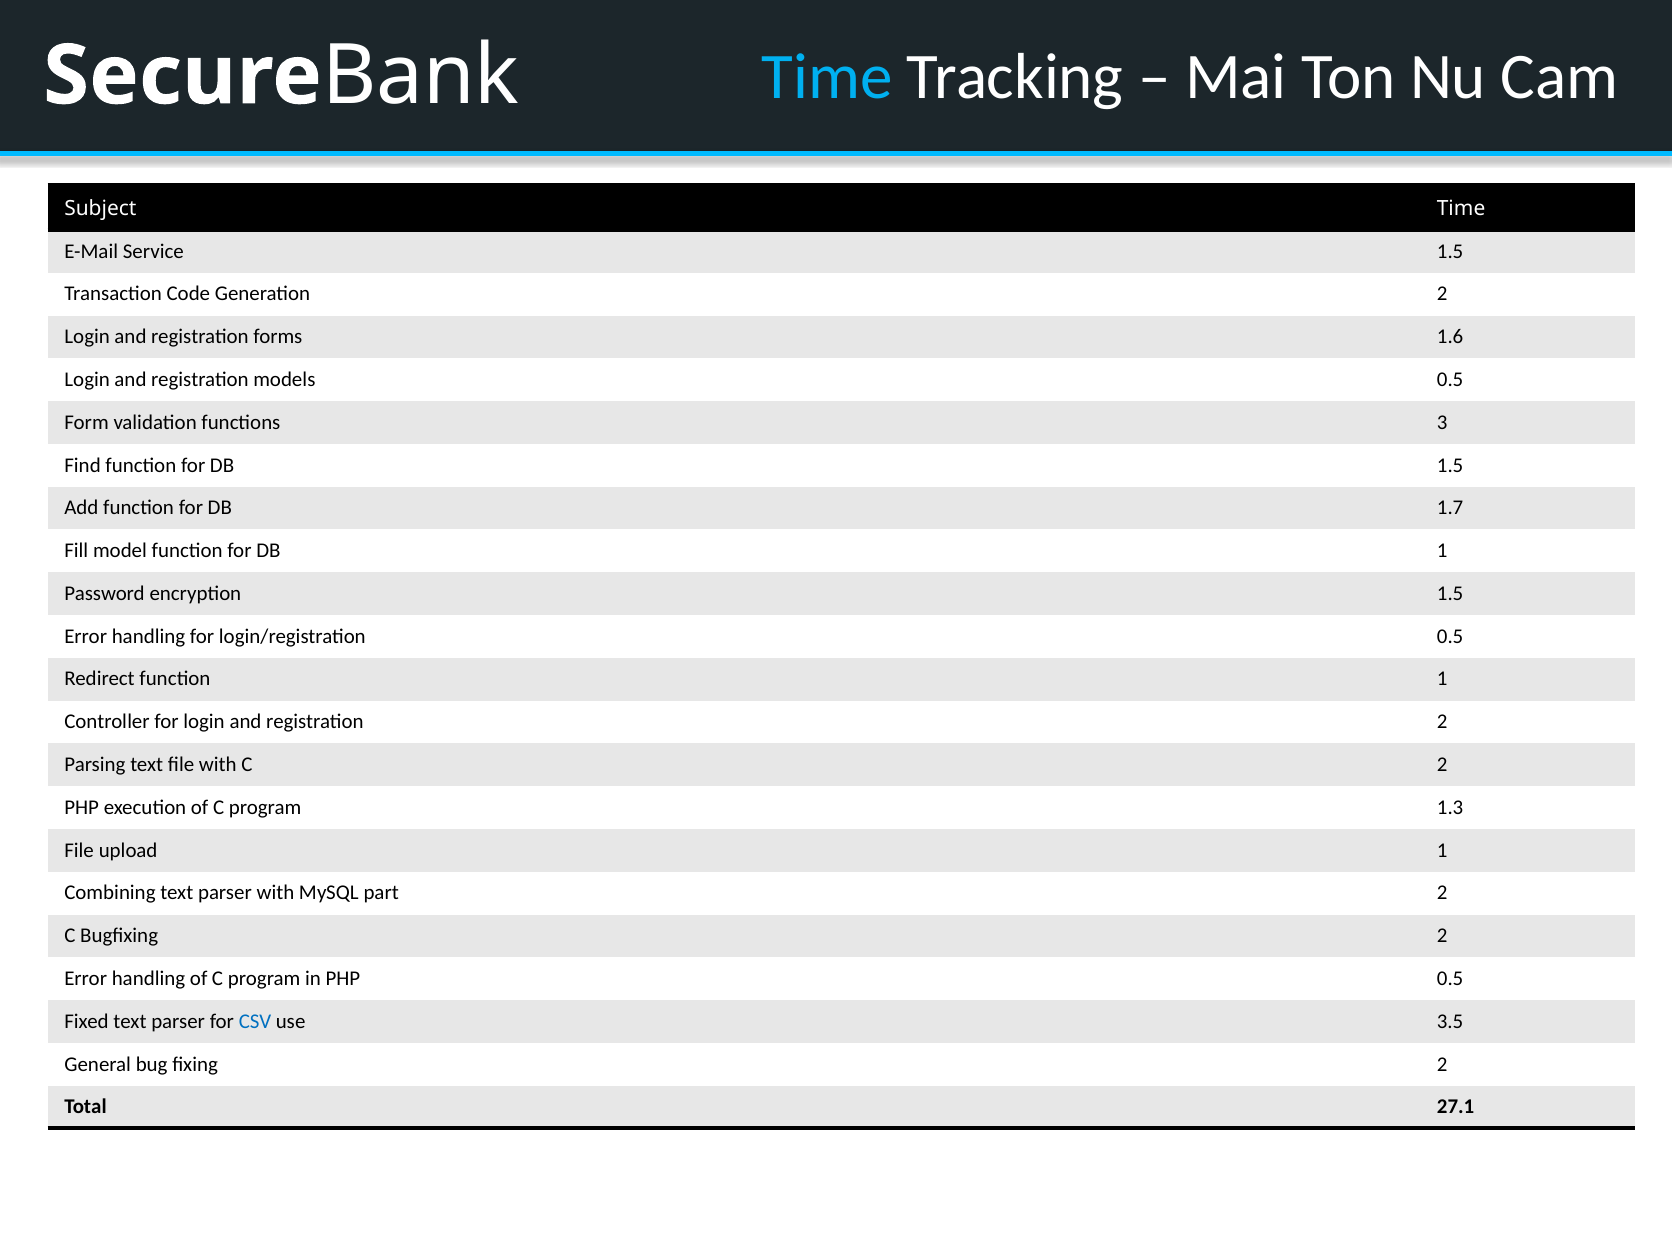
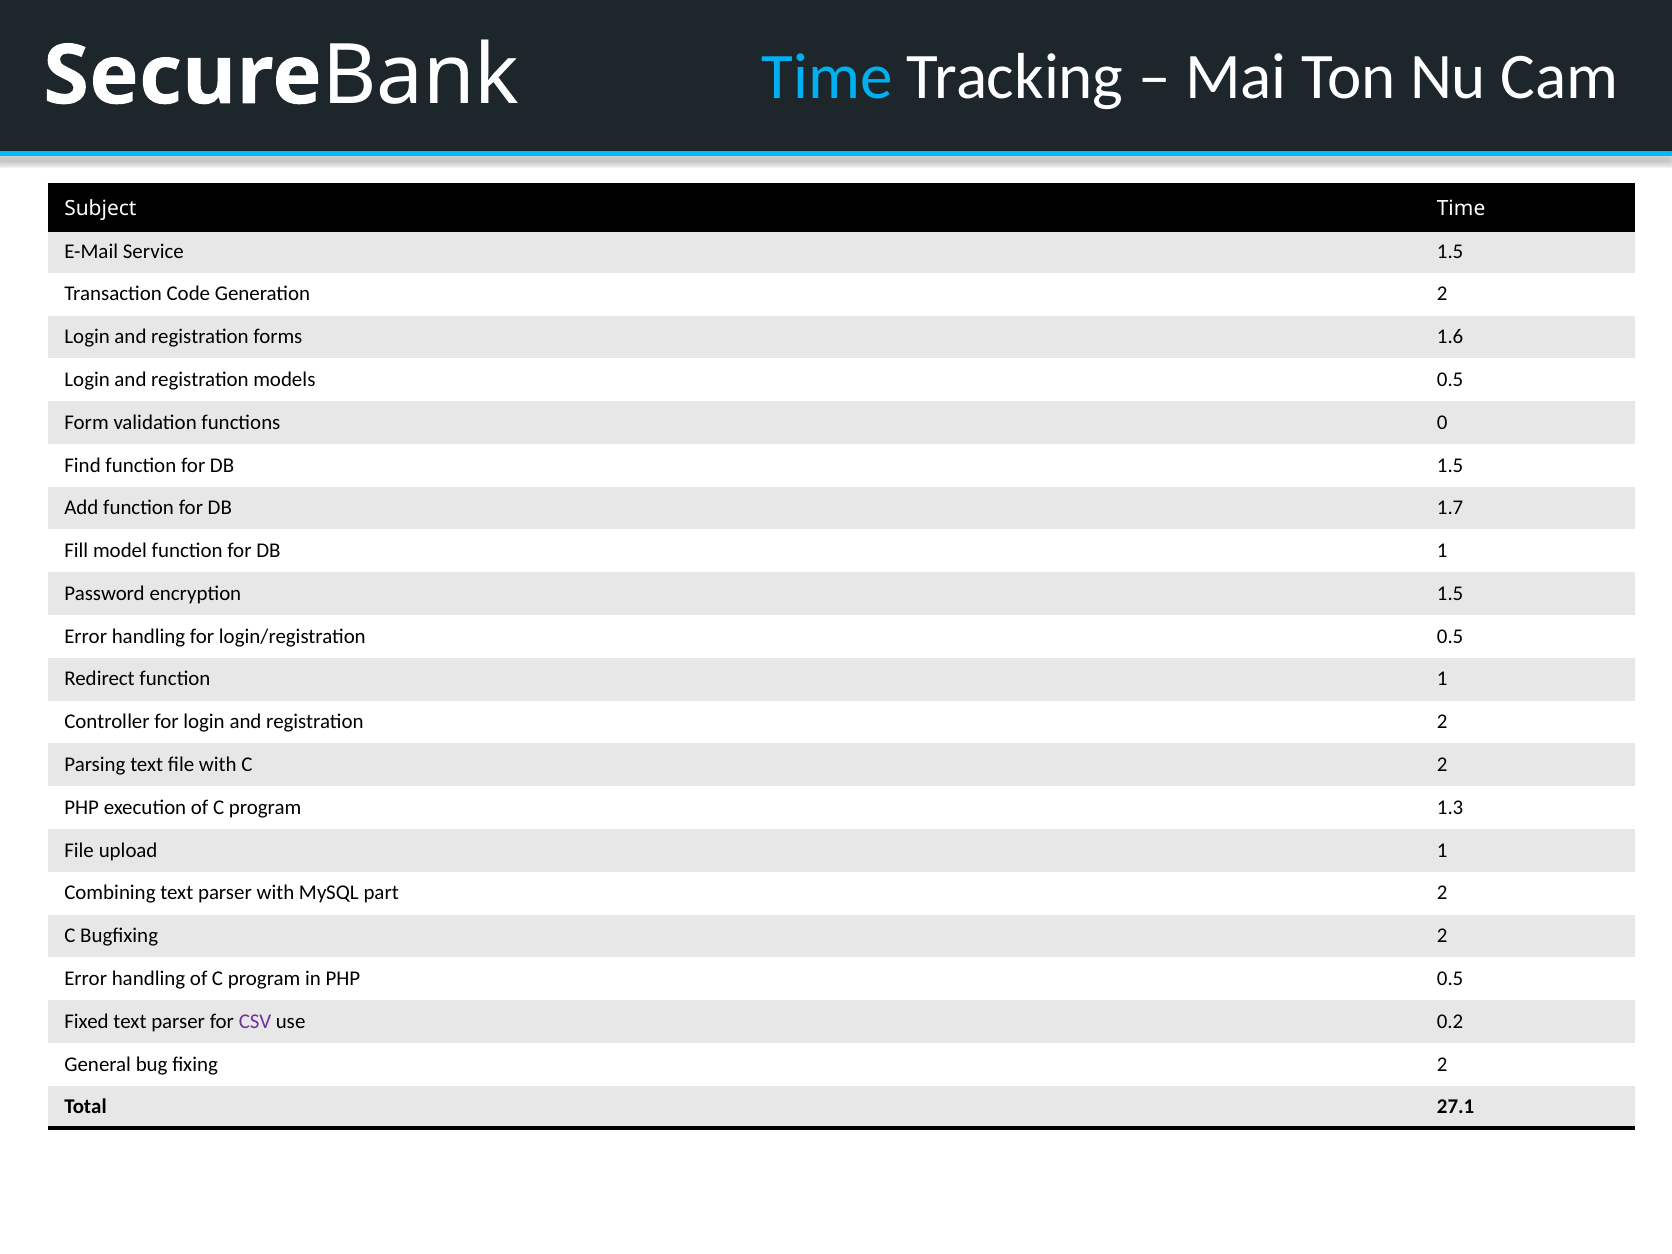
3: 3 -> 0
CSV colour: blue -> purple
3.5: 3.5 -> 0.2
